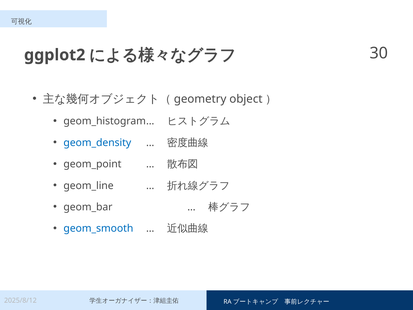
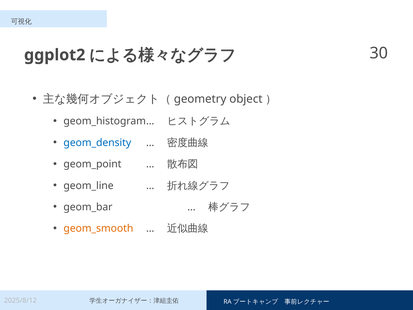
geom_smooth colour: blue -> orange
